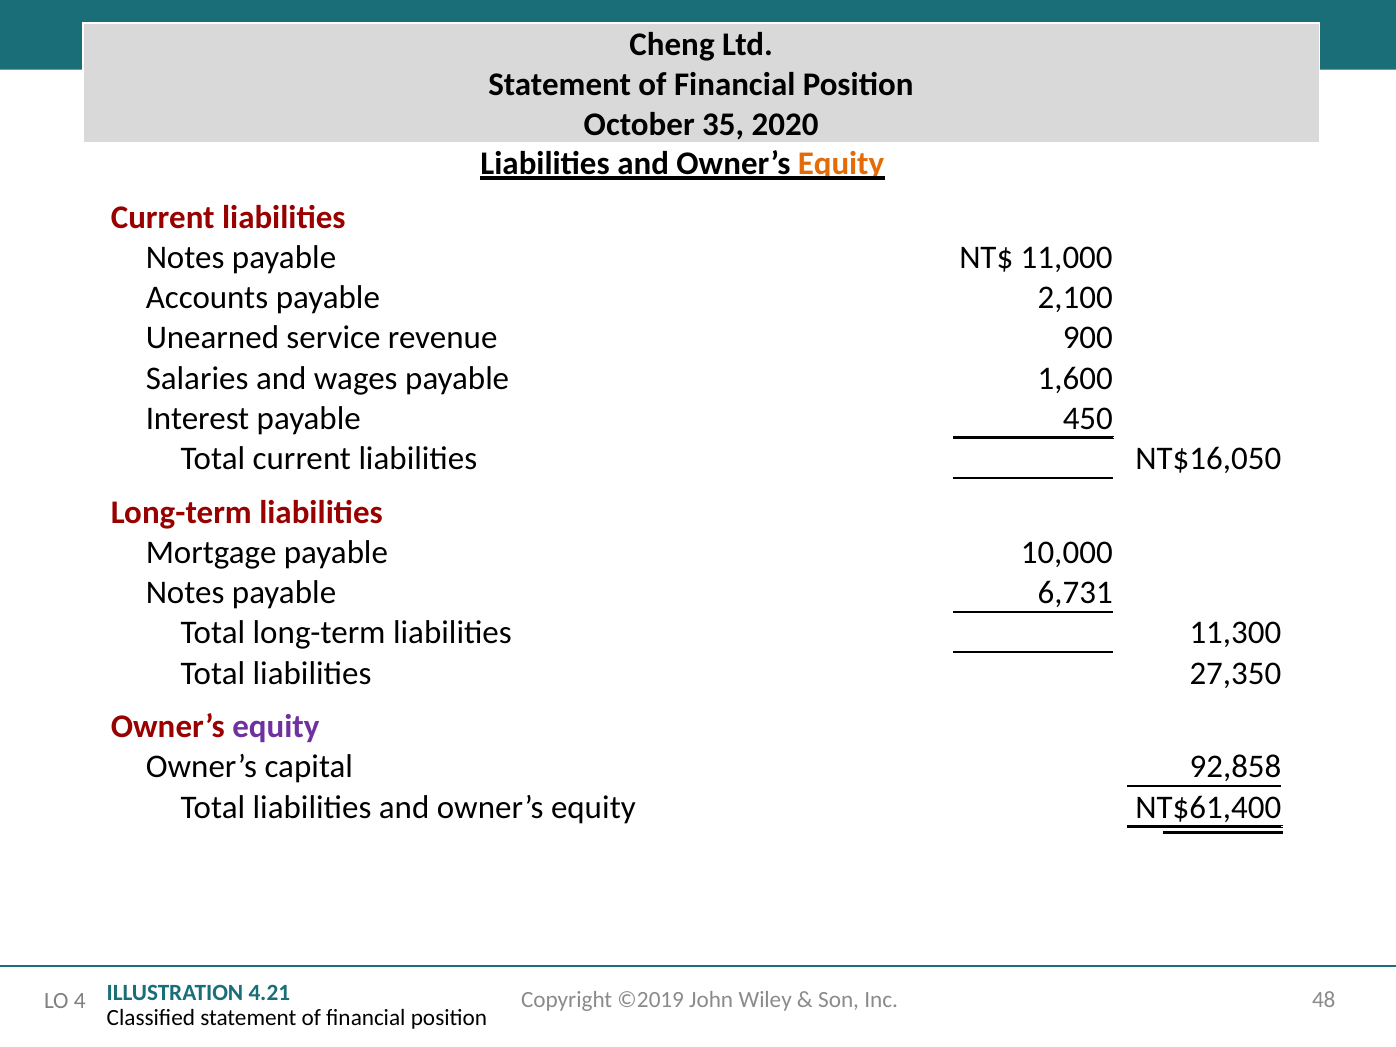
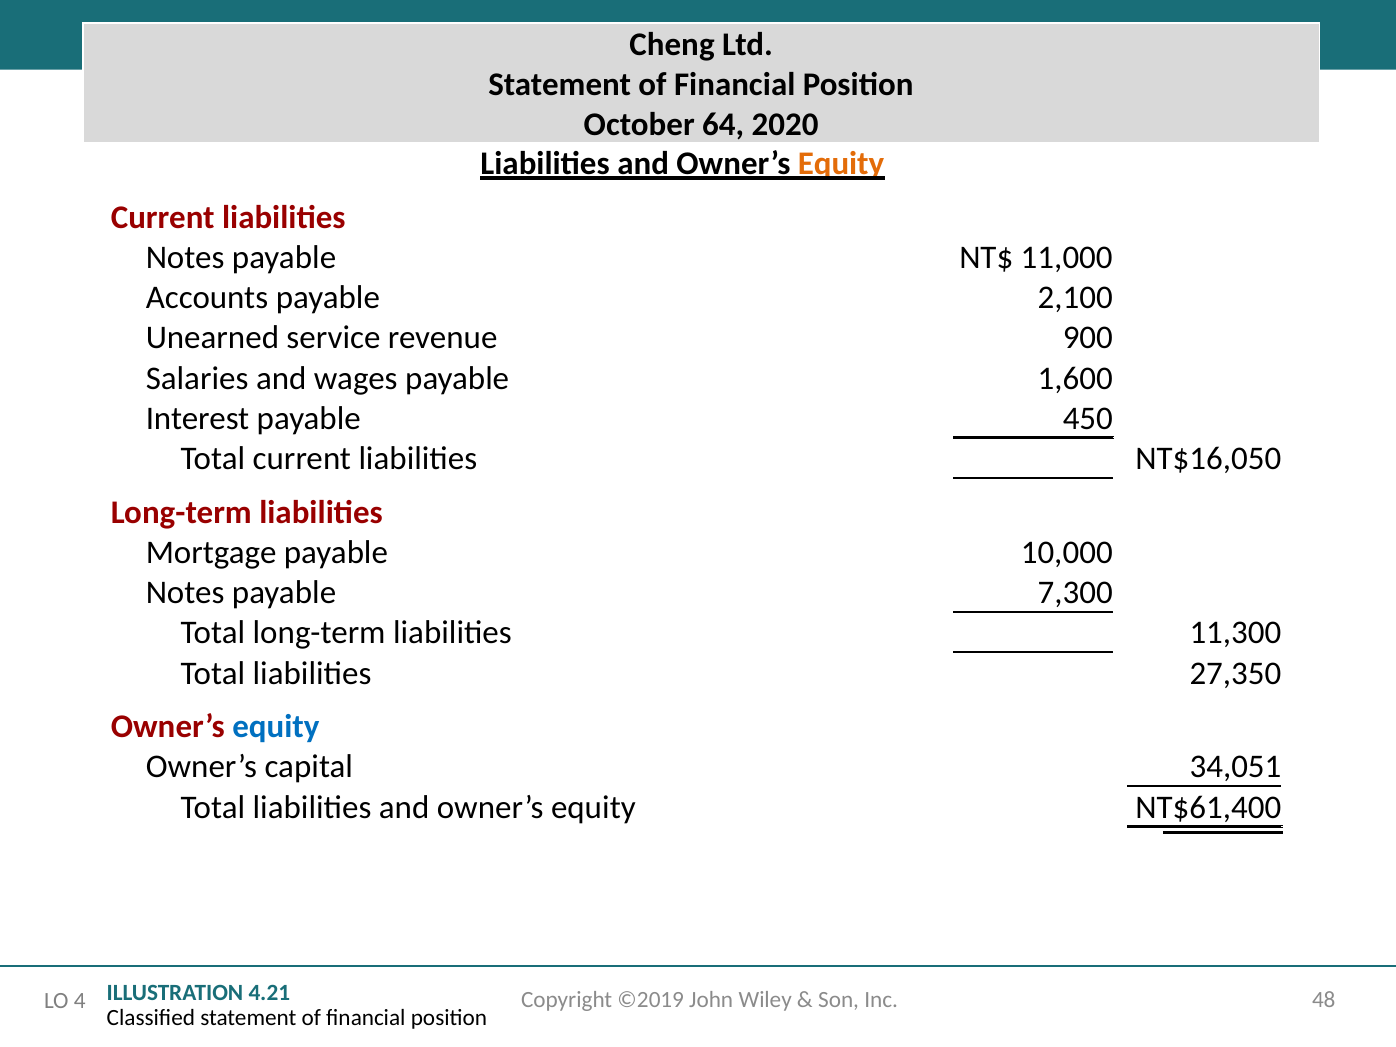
35: 35 -> 64
6,731: 6,731 -> 7,300
equity at (276, 727) colour: purple -> blue
92,858: 92,858 -> 34,051
